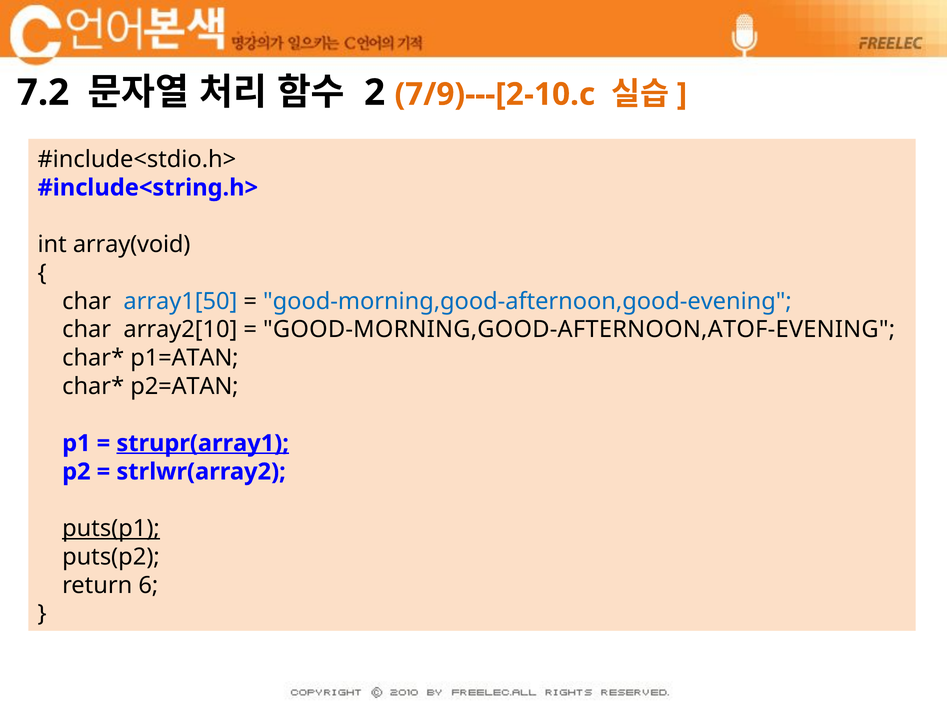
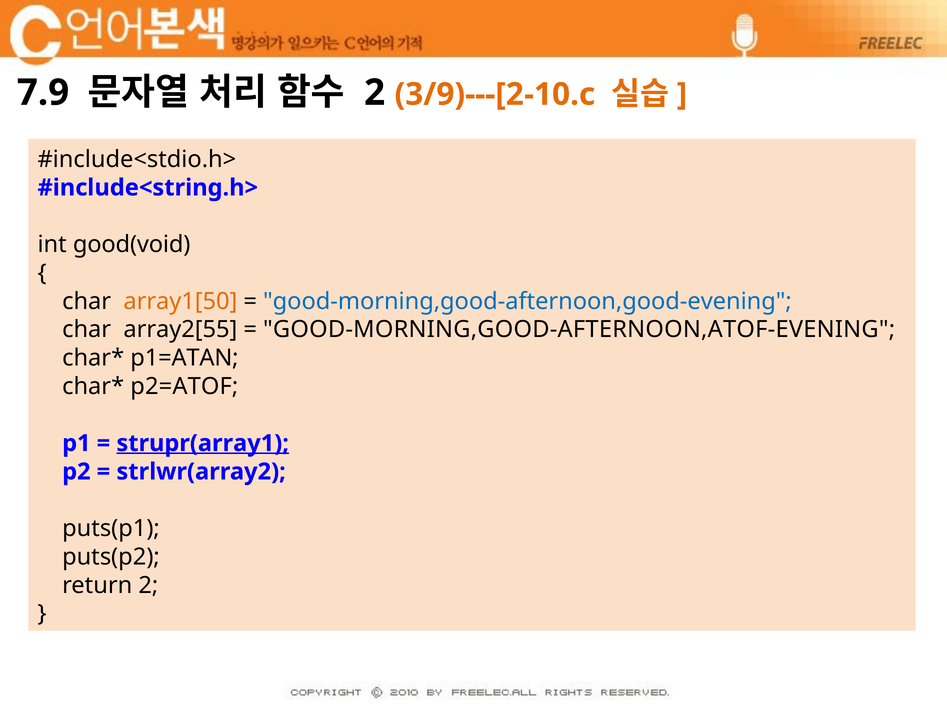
7.2: 7.2 -> 7.9
7/9)---[2-10.c: 7/9)---[2-10.c -> 3/9)---[2-10.c
array(void: array(void -> good(void
array1[50 colour: blue -> orange
array2[10: array2[10 -> array2[55
p2=ATAN: p2=ATAN -> p2=ATOF
puts(p1 underline: present -> none
return 6: 6 -> 2
